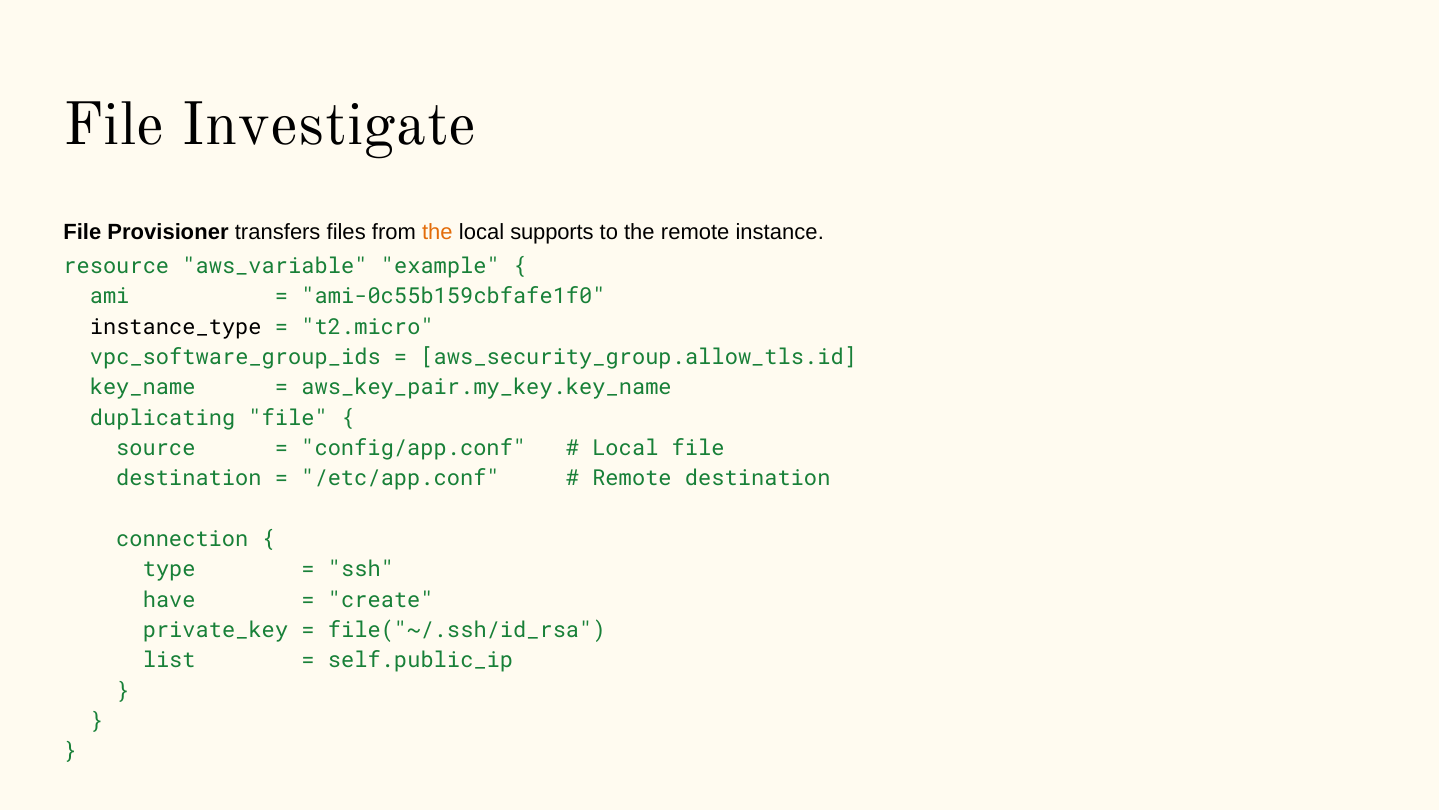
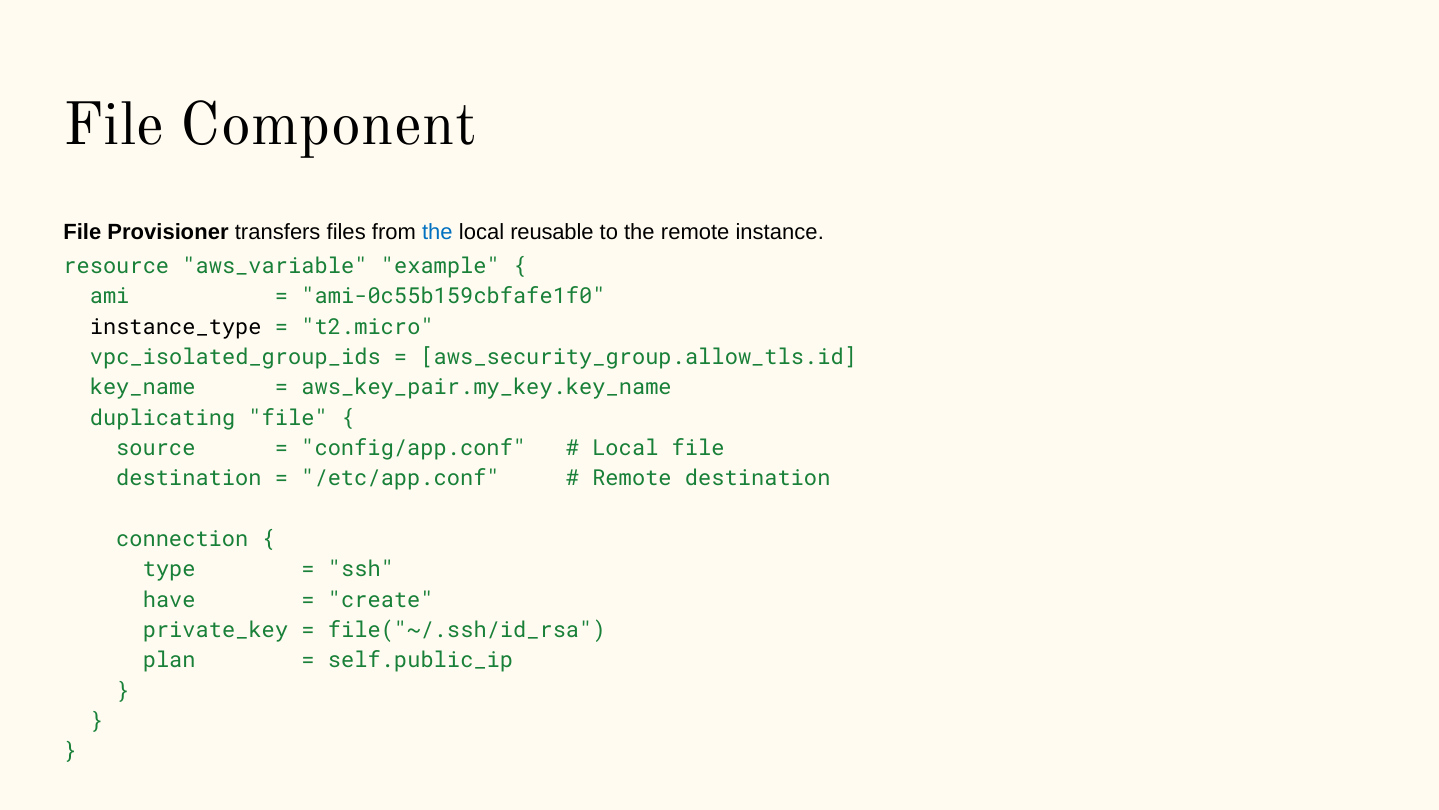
Investigate: Investigate -> Component
the at (437, 232) colour: orange -> blue
supports: supports -> reusable
vpc_software_group_ids: vpc_software_group_ids -> vpc_isolated_group_ids
list: list -> plan
